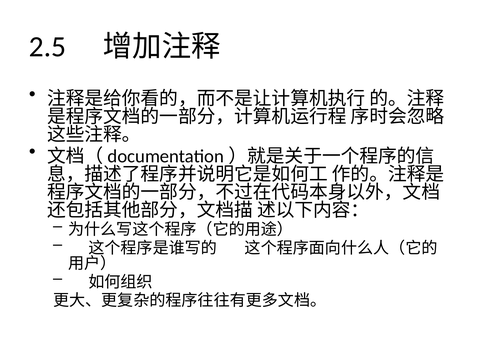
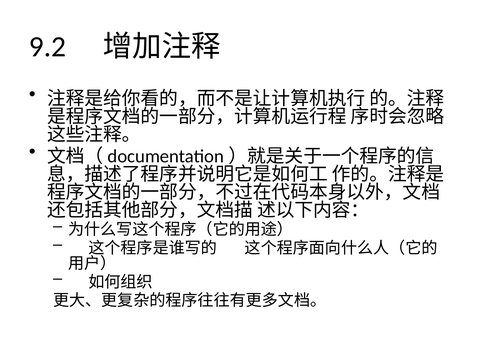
2.5: 2.5 -> 9.2
